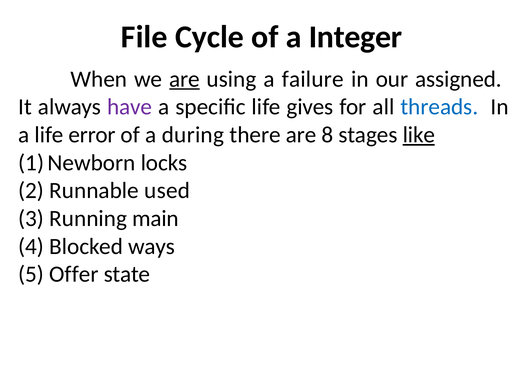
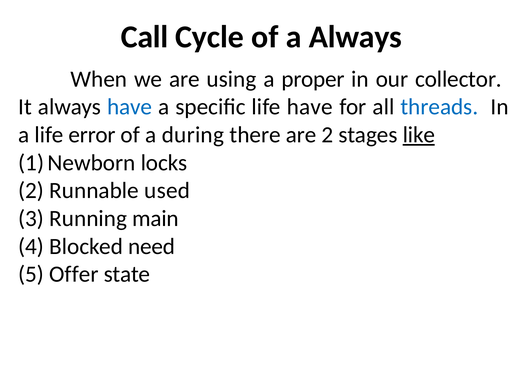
File: File -> Call
a Integer: Integer -> Always
are at (184, 79) underline: present -> none
failure: failure -> proper
assigned: assigned -> collector
have at (130, 107) colour: purple -> blue
life gives: gives -> have
are 8: 8 -> 2
ways: ways -> need
